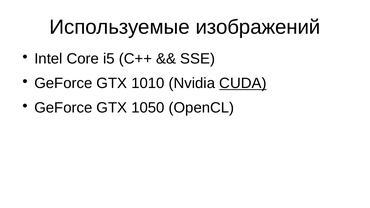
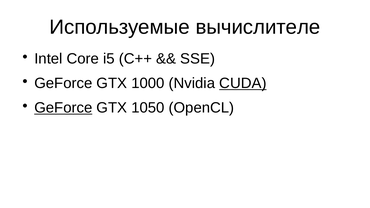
изображений: изображений -> вычислителе
1010: 1010 -> 1000
GeForce at (63, 108) underline: none -> present
